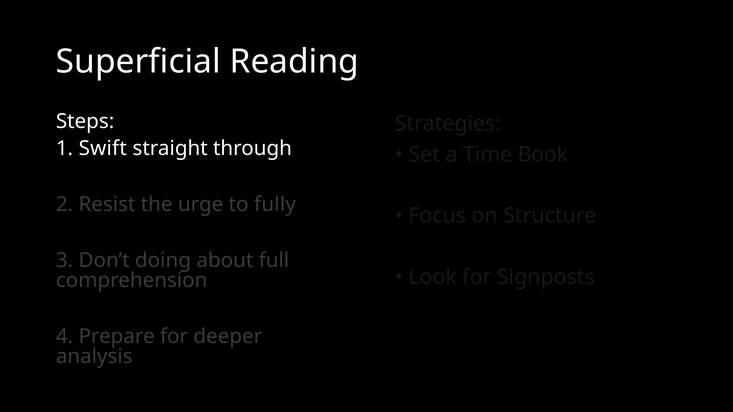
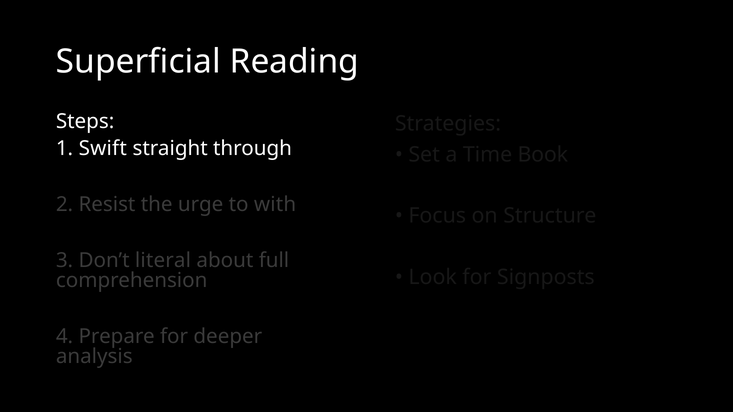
fully: fully -> with
doing: doing -> literal
